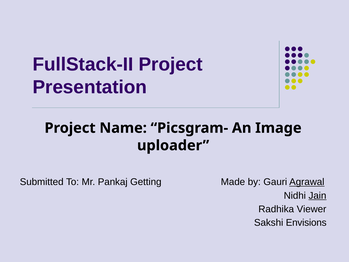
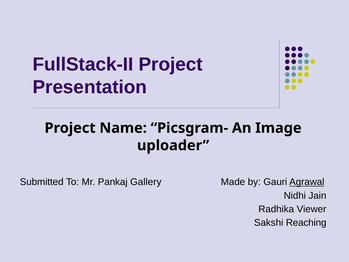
Getting: Getting -> Gallery
Jain underline: present -> none
Envisions: Envisions -> Reaching
